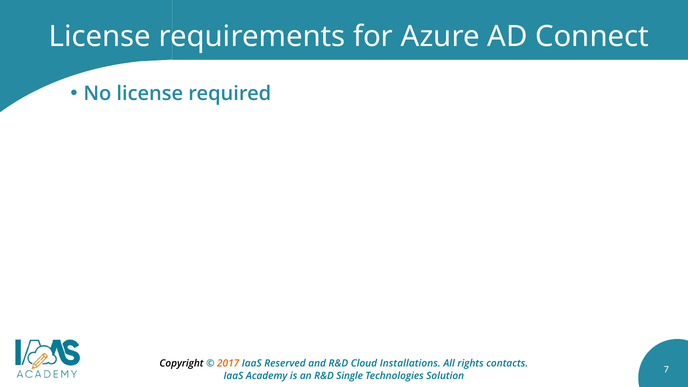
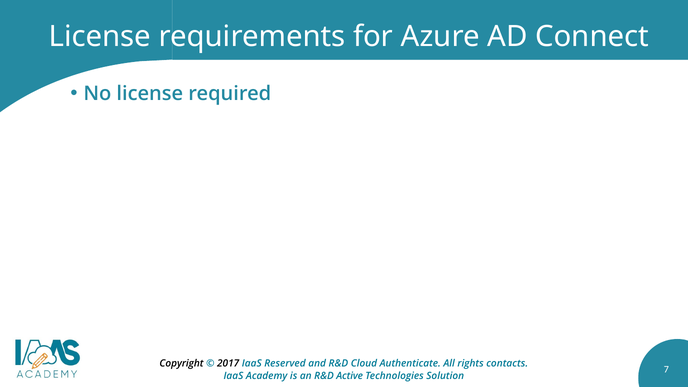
2017 colour: orange -> black
Installations: Installations -> Authenticate
Single: Single -> Active
